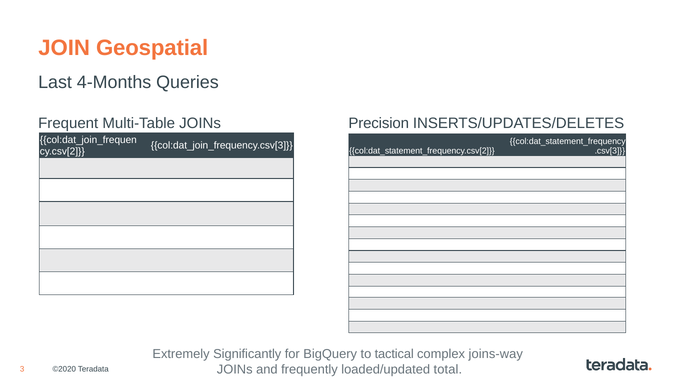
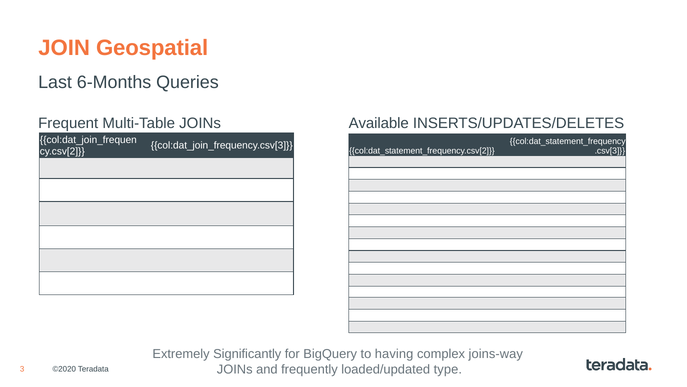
4-Months: 4-Months -> 6-Months
Precision: Precision -> Available
tactical: tactical -> having
total: total -> type
